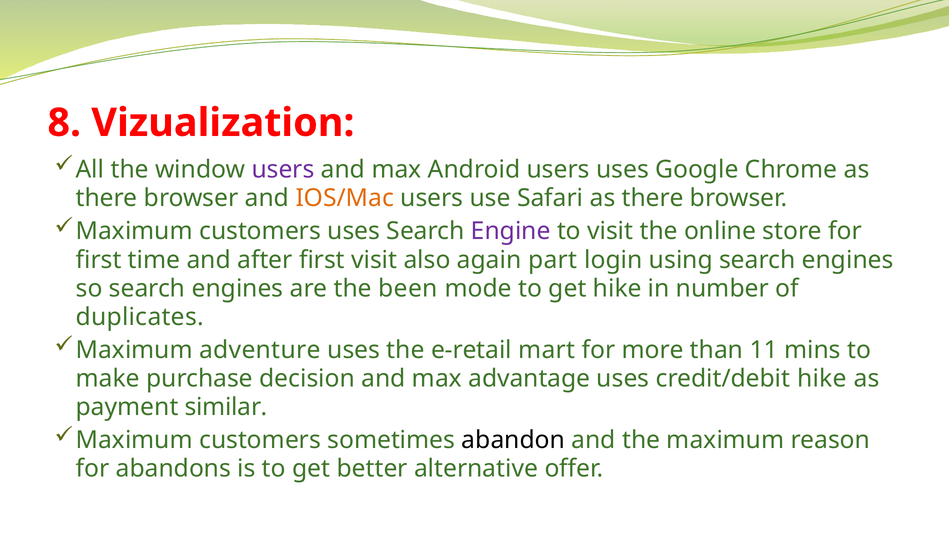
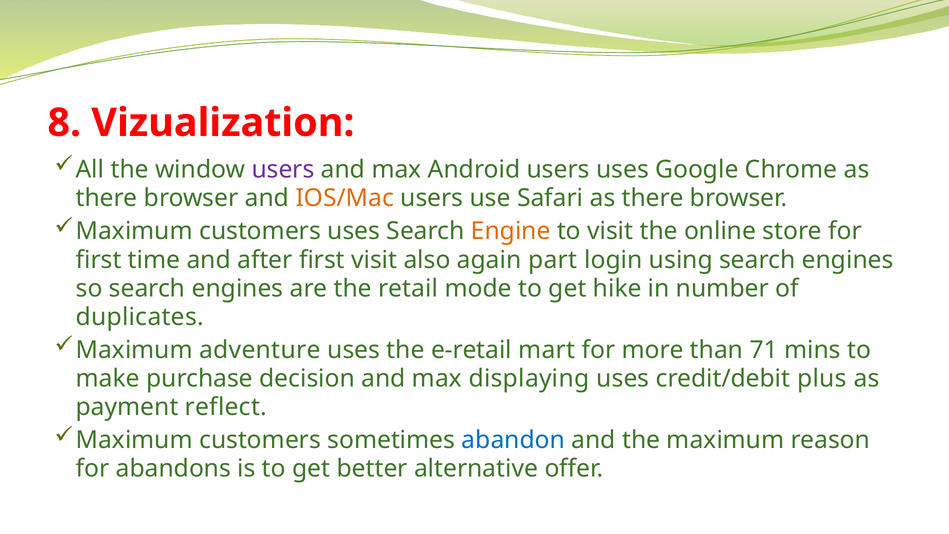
Engine colour: purple -> orange
been: been -> retail
11: 11 -> 71
advantage: advantage -> displaying
credit/debit hike: hike -> plus
similar: similar -> reflect
abandon colour: black -> blue
